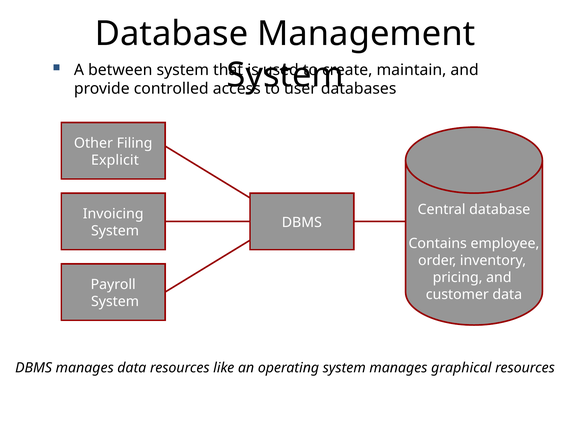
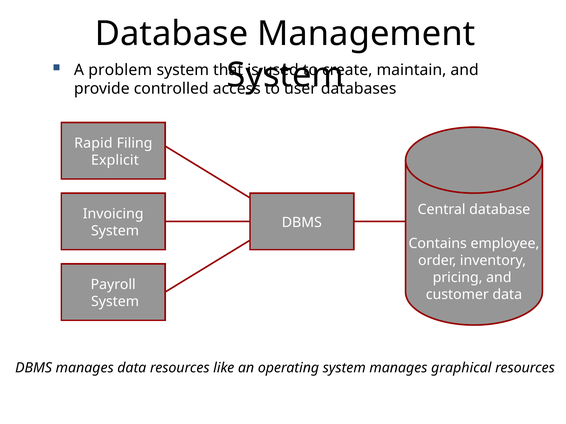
between: between -> problem
Other: Other -> Rapid
